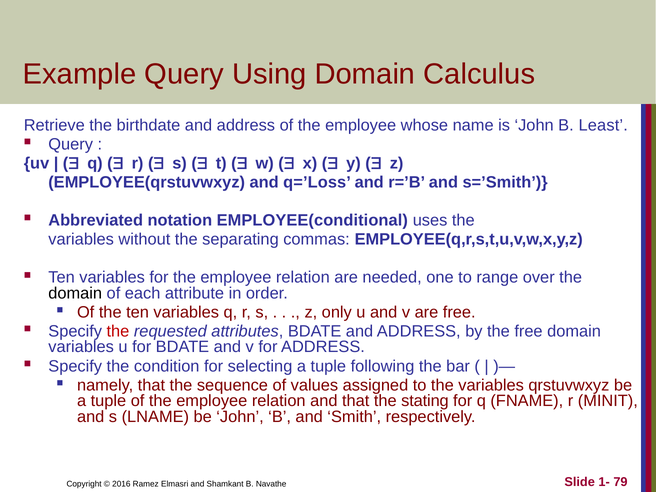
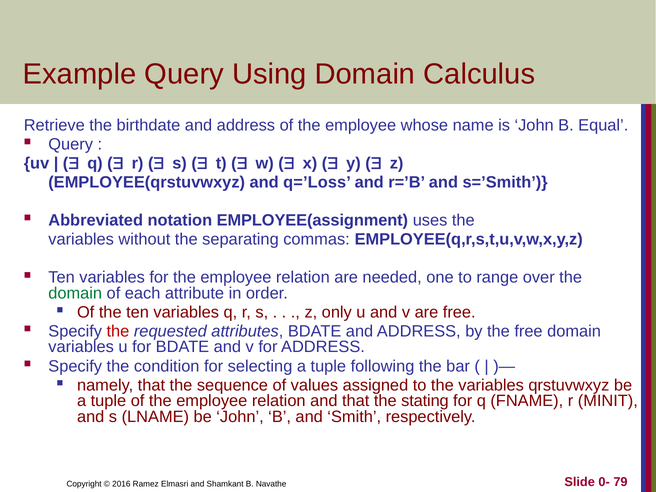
Least: Least -> Equal
EMPLOYEE(conditional: EMPLOYEE(conditional -> EMPLOYEE(assignment
domain at (75, 293) colour: black -> green
1-: 1- -> 0-
